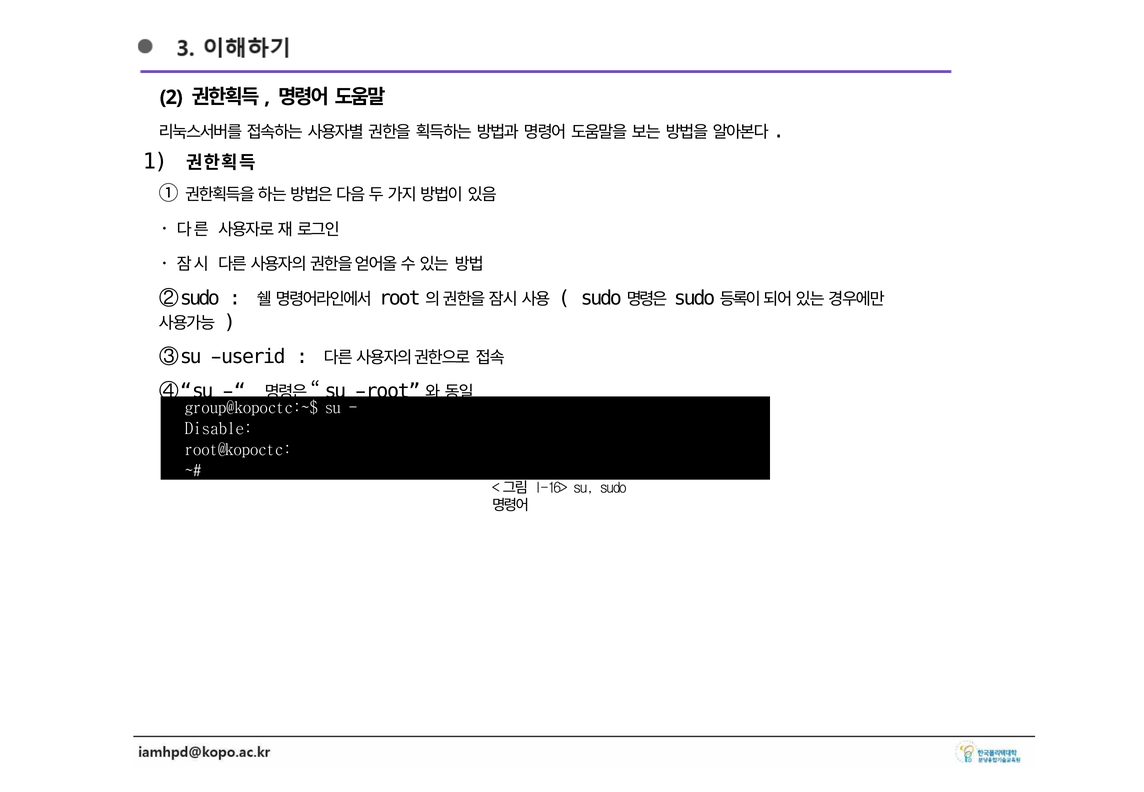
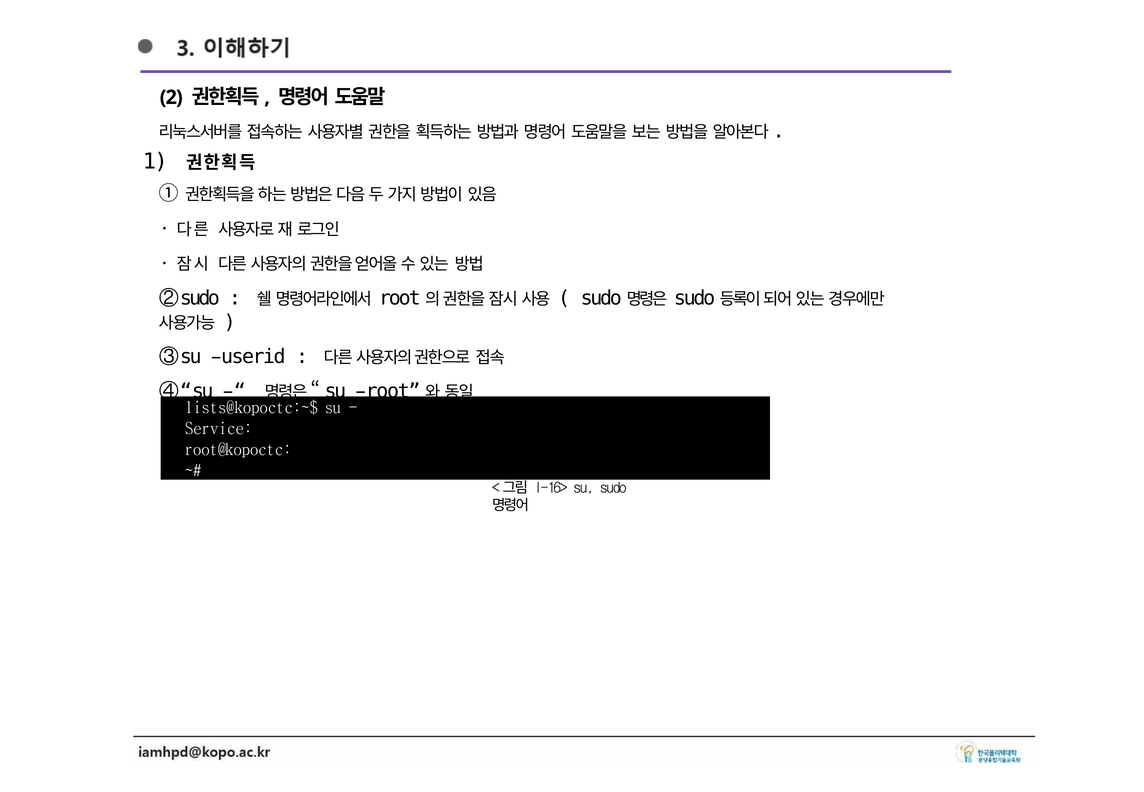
group@kopoctc:~$: group@kopoctc:~$ -> lists@kopoctc:~$
Disable: Disable -> Service
